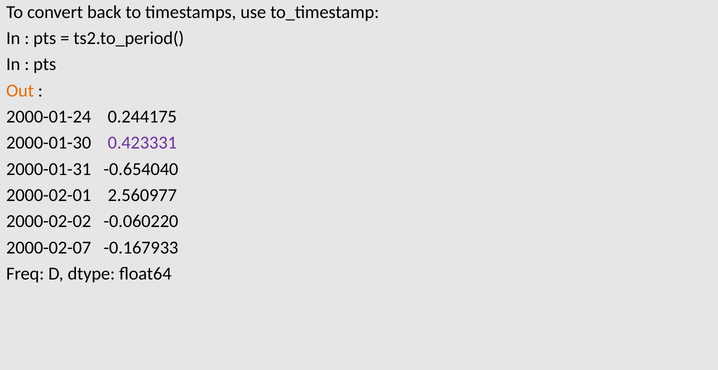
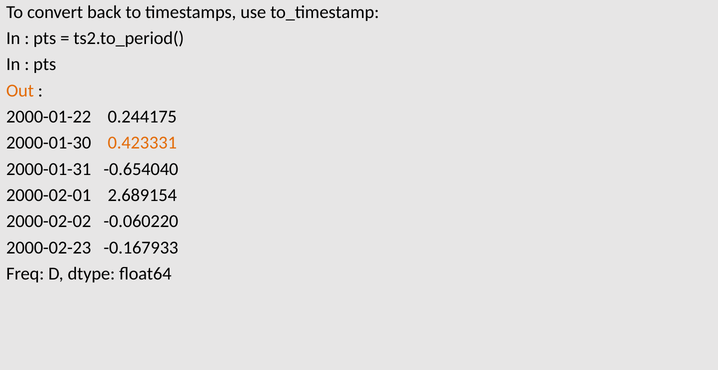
2000-01-24: 2000-01-24 -> 2000-01-22
0.423331 colour: purple -> orange
2.560977: 2.560977 -> 2.689154
2000-02-07: 2000-02-07 -> 2000-02-23
